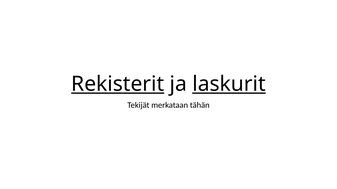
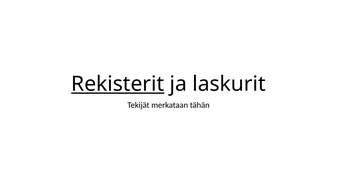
laskurit underline: present -> none
